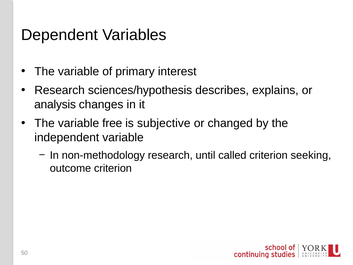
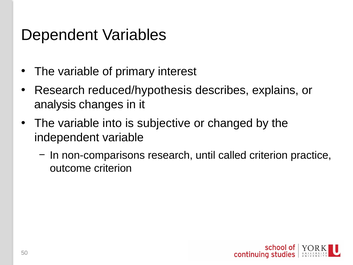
sciences/hypothesis: sciences/hypothesis -> reduced/hypothesis
free: free -> into
non-methodology: non-methodology -> non-comparisons
seeking: seeking -> practice
